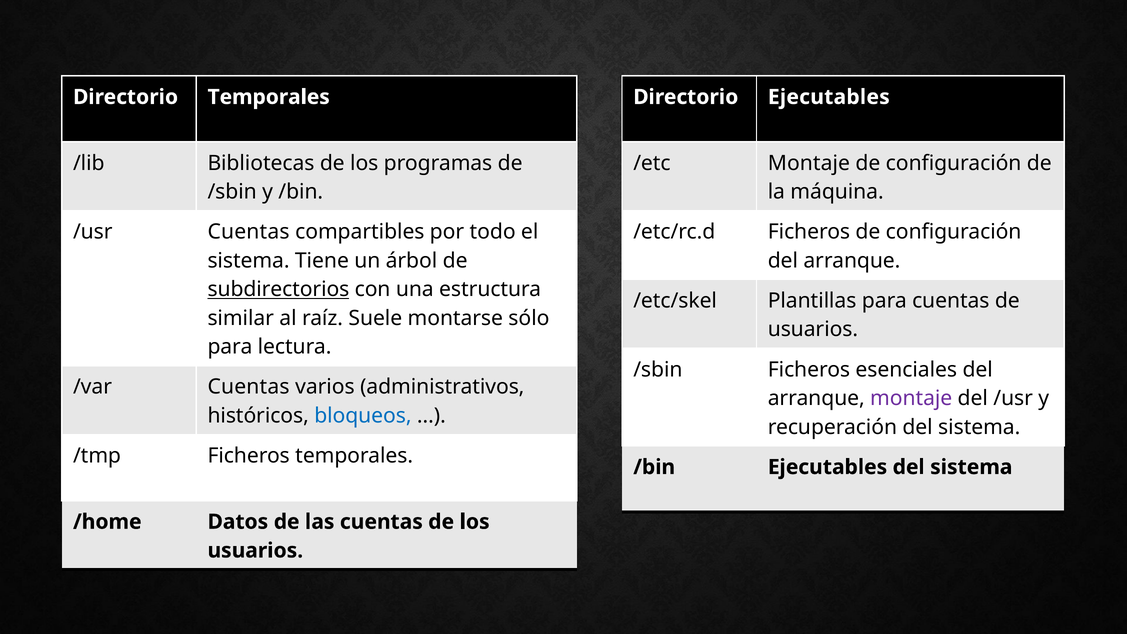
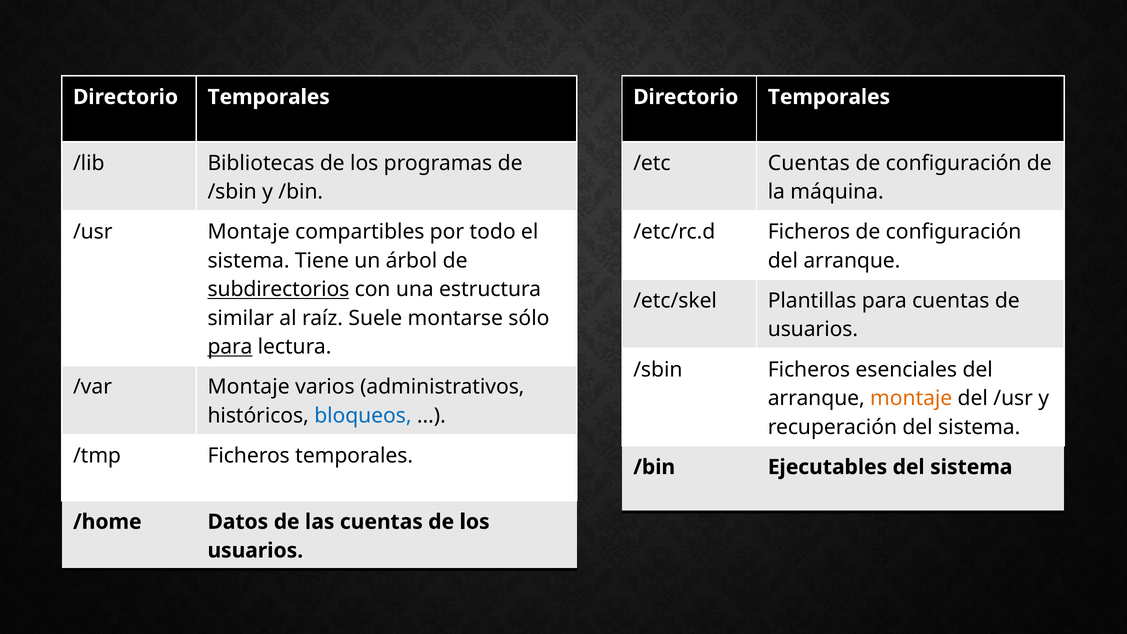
Ejecutables at (829, 97): Ejecutables -> Temporales
/etc Montaje: Montaje -> Cuentas
/usr Cuentas: Cuentas -> Montaje
para at (230, 347) underline: none -> present
/var Cuentas: Cuentas -> Montaje
montaje at (911, 398) colour: purple -> orange
